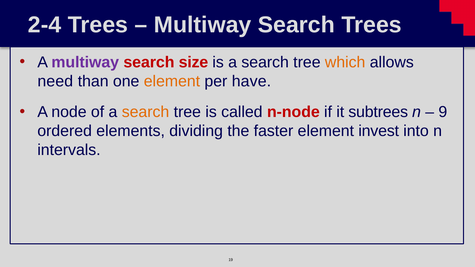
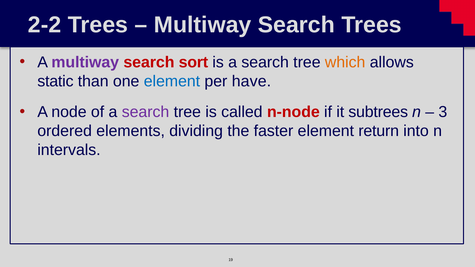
2-4: 2-4 -> 2-2
size: size -> sort
need: need -> static
element at (172, 81) colour: orange -> blue
search at (146, 112) colour: orange -> purple
9: 9 -> 3
invest: invest -> return
